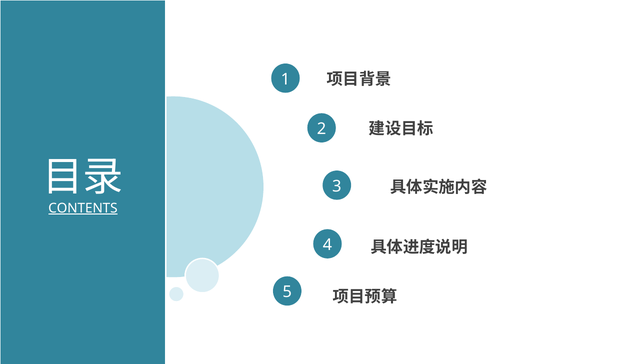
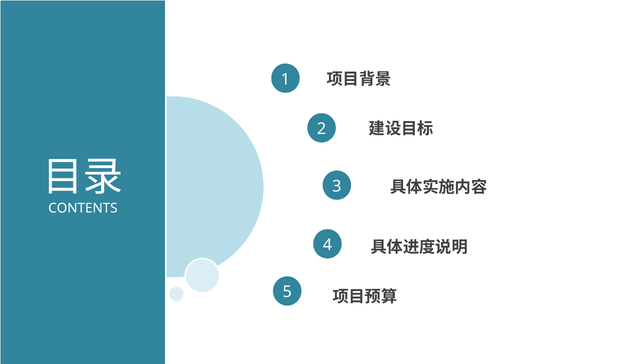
CONTENTS underline: present -> none
